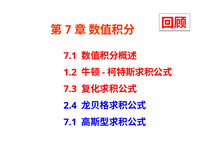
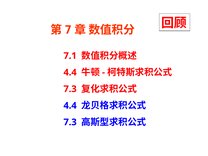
1.2 at (70, 72): 1.2 -> 4.4
2.4 at (70, 106): 2.4 -> 4.4
7.1 at (70, 122): 7.1 -> 7.3
